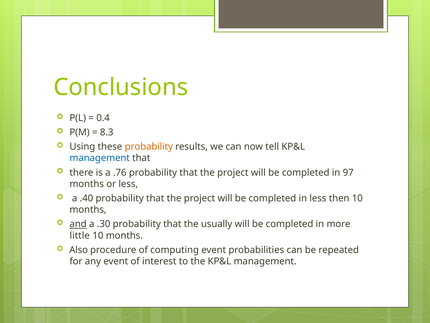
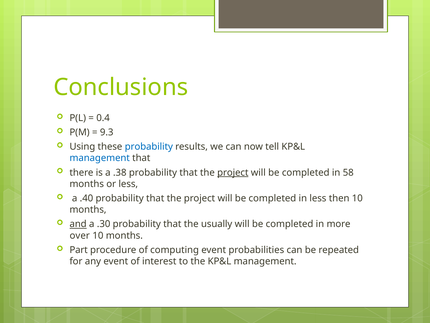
8.3: 8.3 -> 9.3
probability at (149, 146) colour: orange -> blue
.76: .76 -> .38
project at (233, 172) underline: none -> present
97: 97 -> 58
little: little -> over
Also: Also -> Part
